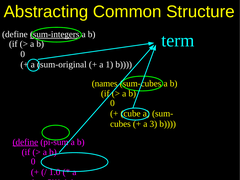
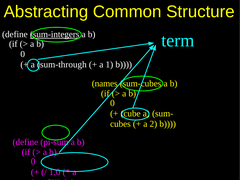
sum-original: sum-original -> sum-through
3 at (153, 124): 3 -> 2
define at (25, 142) underline: present -> none
